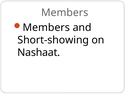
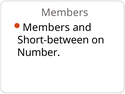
Short-showing: Short-showing -> Short-between
Nashaat: Nashaat -> Number
